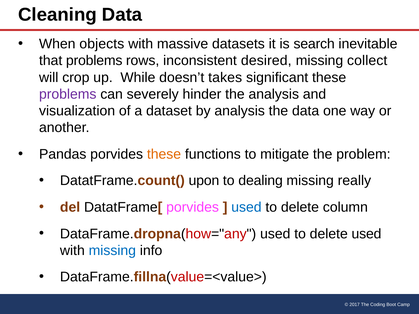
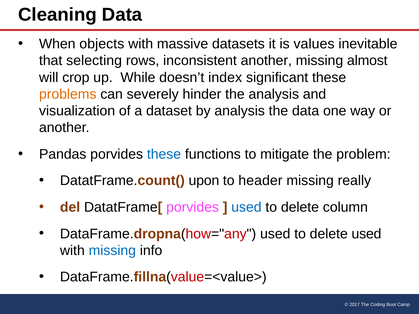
search: search -> values
that problems: problems -> selecting
inconsistent desired: desired -> another
collect: collect -> almost
takes: takes -> index
problems at (68, 94) colour: purple -> orange
these at (164, 154) colour: orange -> blue
dealing: dealing -> header
